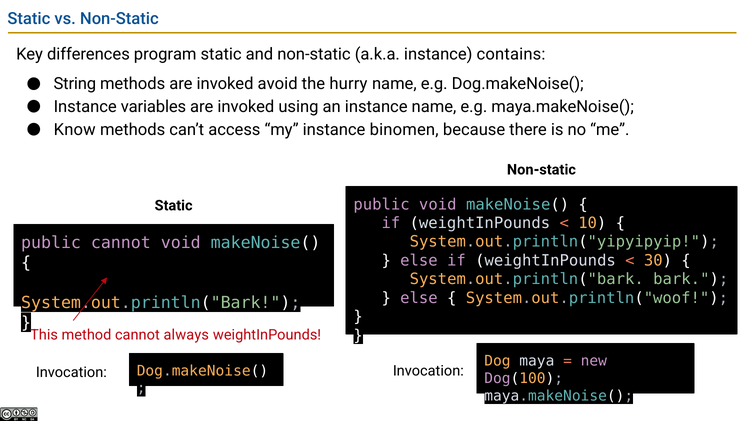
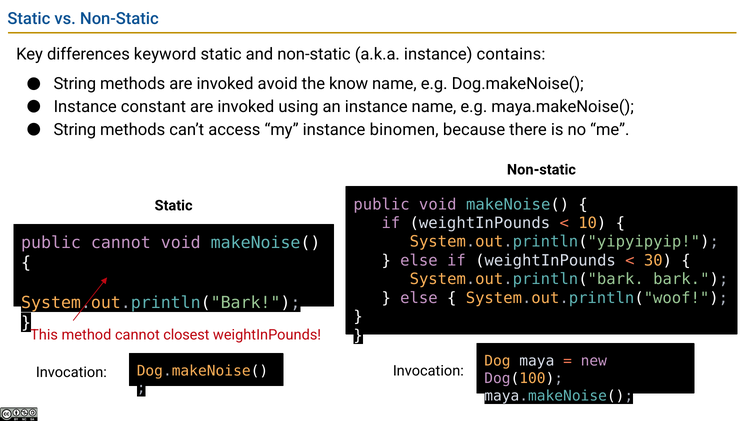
program: program -> keyword
hurry: hurry -> know
variables: variables -> constant
Know at (75, 129): Know -> String
always: always -> closest
